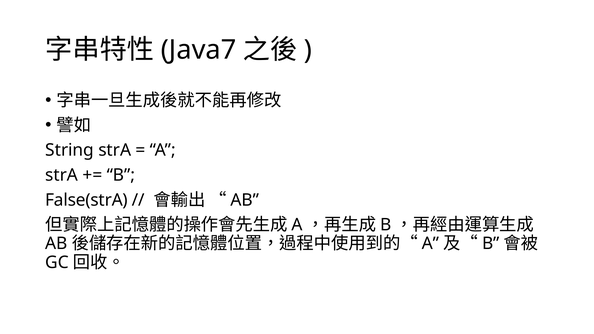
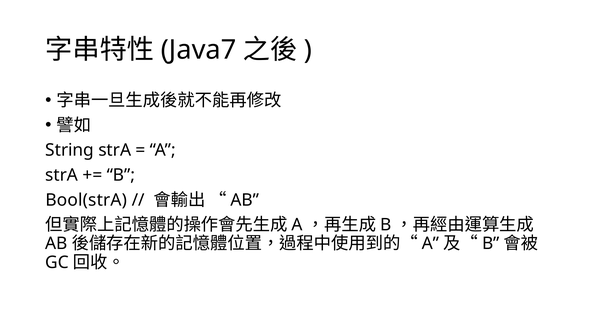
False(strA: False(strA -> Bool(strA
